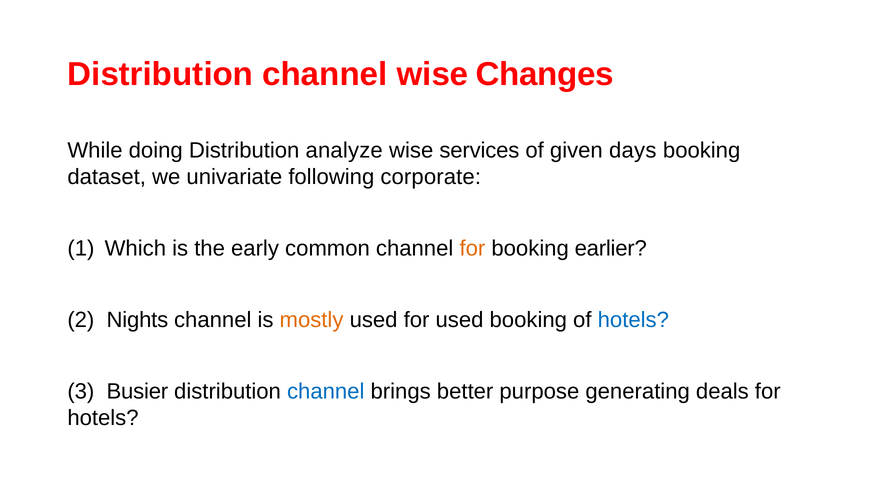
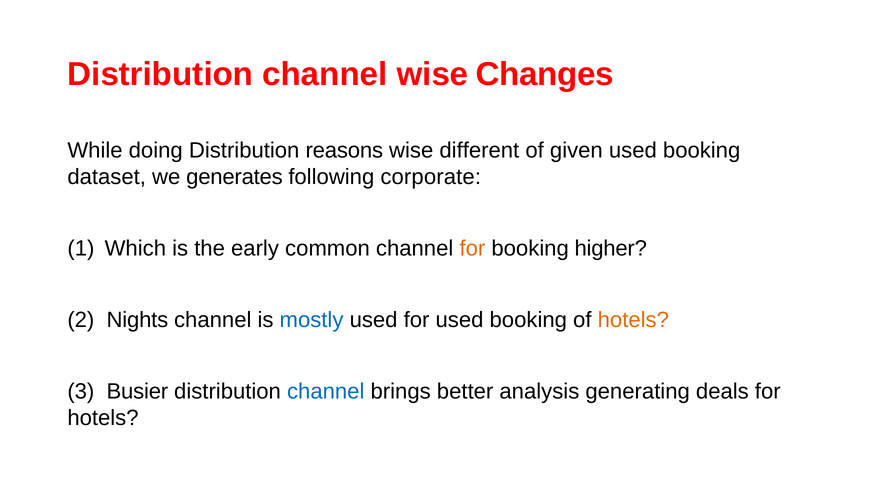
analyze: analyze -> reasons
services: services -> different
given days: days -> used
univariate: univariate -> generates
earlier: earlier -> higher
mostly colour: orange -> blue
hotels at (633, 320) colour: blue -> orange
purpose: purpose -> analysis
